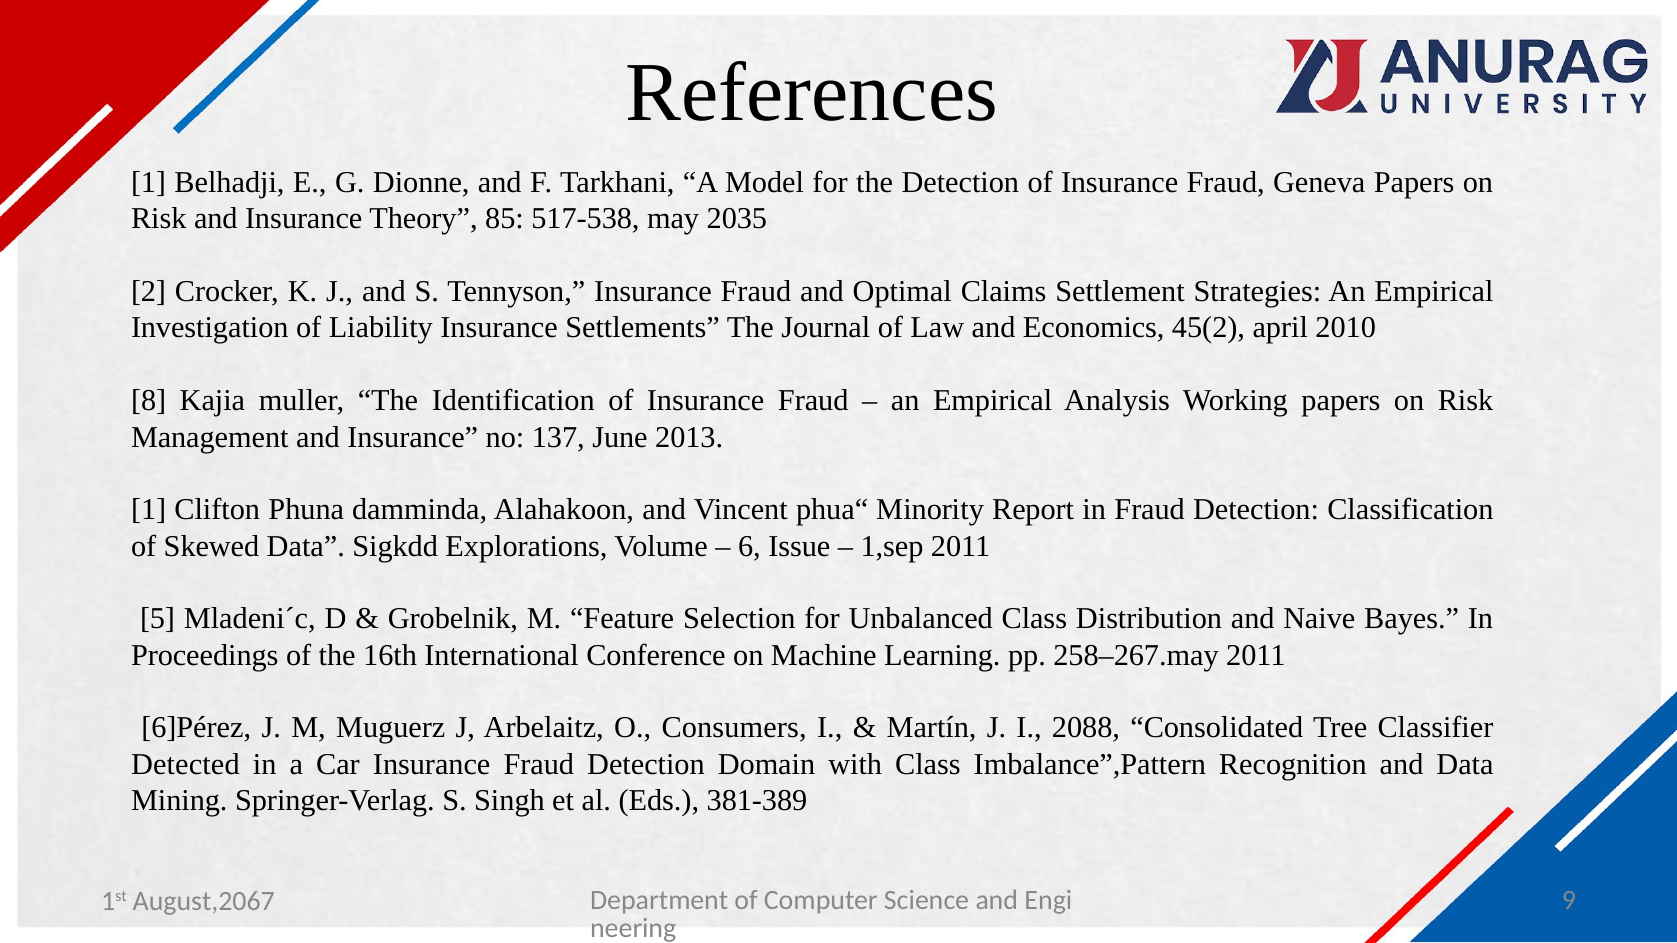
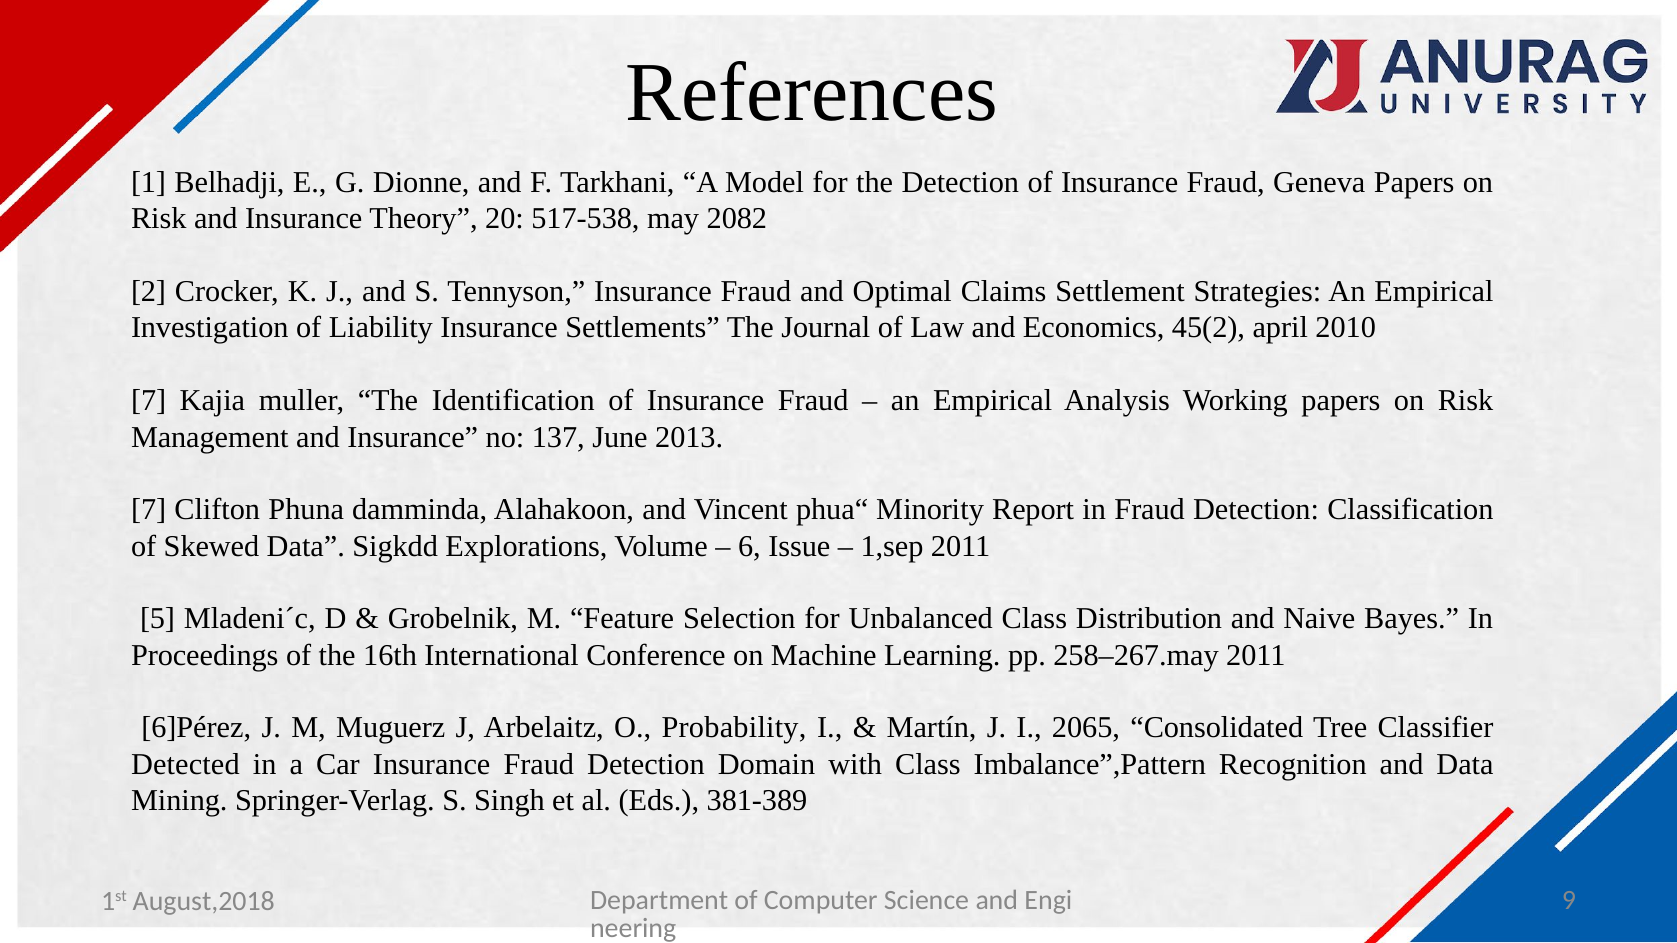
85: 85 -> 20
2035: 2035 -> 2082
8 at (149, 401): 8 -> 7
1 at (149, 510): 1 -> 7
Consumers: Consumers -> Probability
2088: 2088 -> 2065
August,2067: August,2067 -> August,2018
